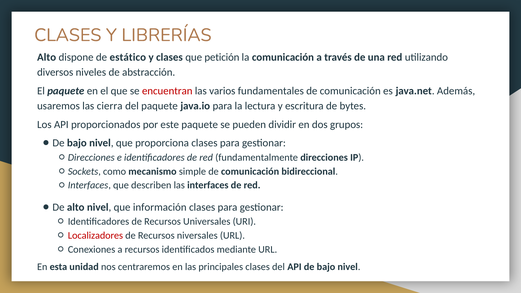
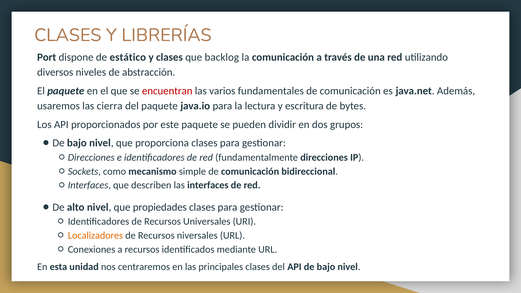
Alto at (47, 57): Alto -> Port
petición: petición -> backlog
información: información -> propiedades
Localizadores colour: red -> orange
